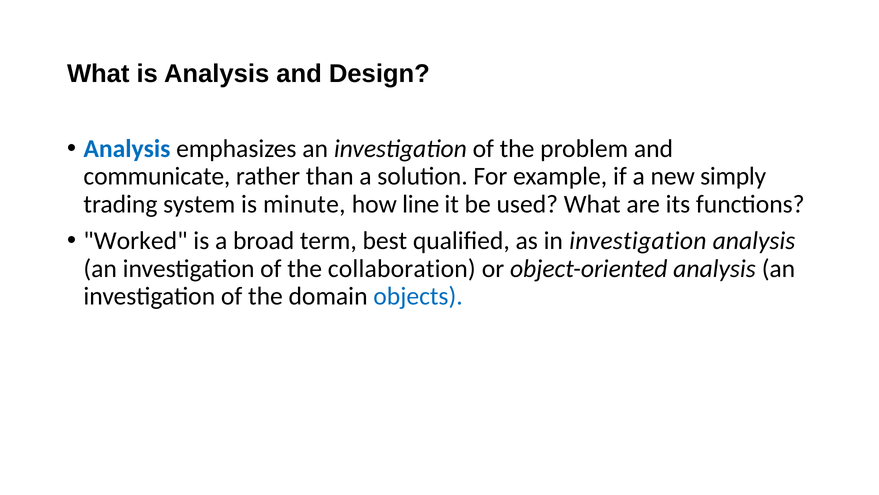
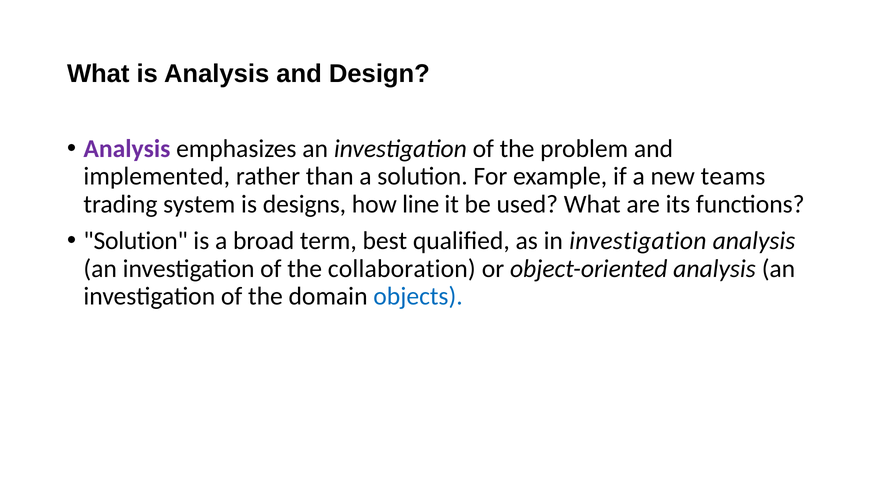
Analysis at (127, 149) colour: blue -> purple
communicate: communicate -> implemented
simply: simply -> teams
minute: minute -> designs
Worked at (136, 241): Worked -> Solution
